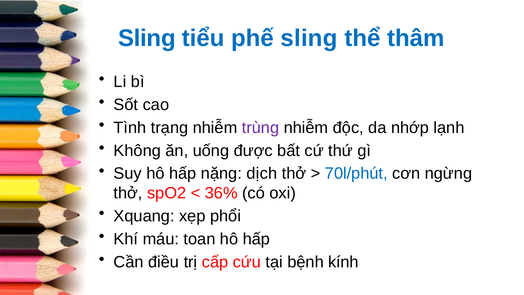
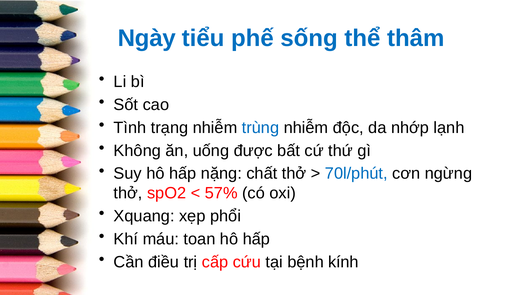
Sling at (147, 38): Sling -> Ngày
phế sling: sling -> sống
trùng colour: purple -> blue
dịch: dịch -> chất
36%: 36% -> 57%
